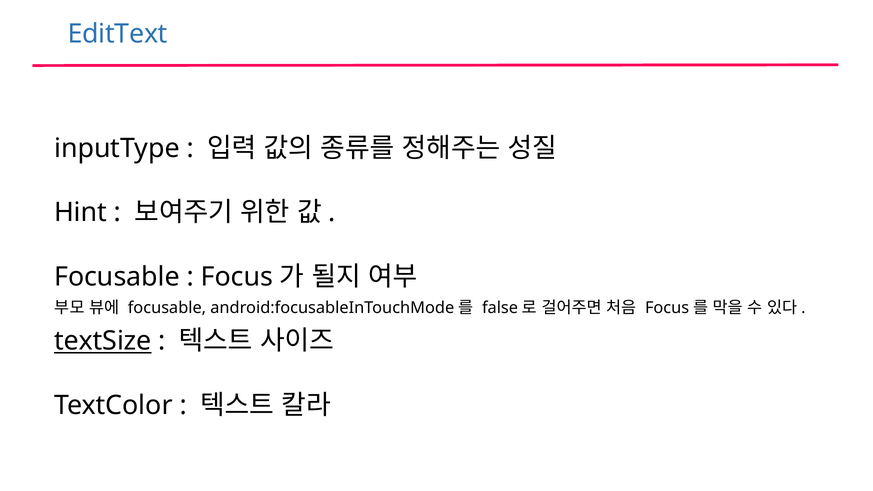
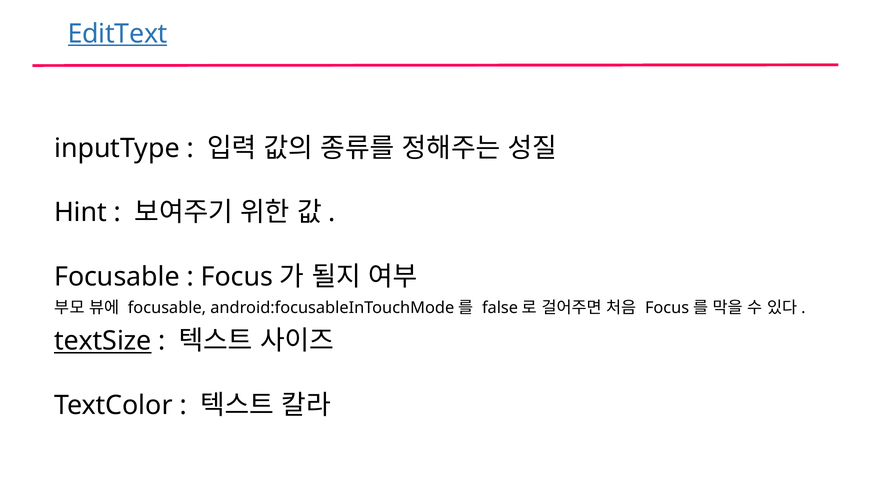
EditText underline: none -> present
